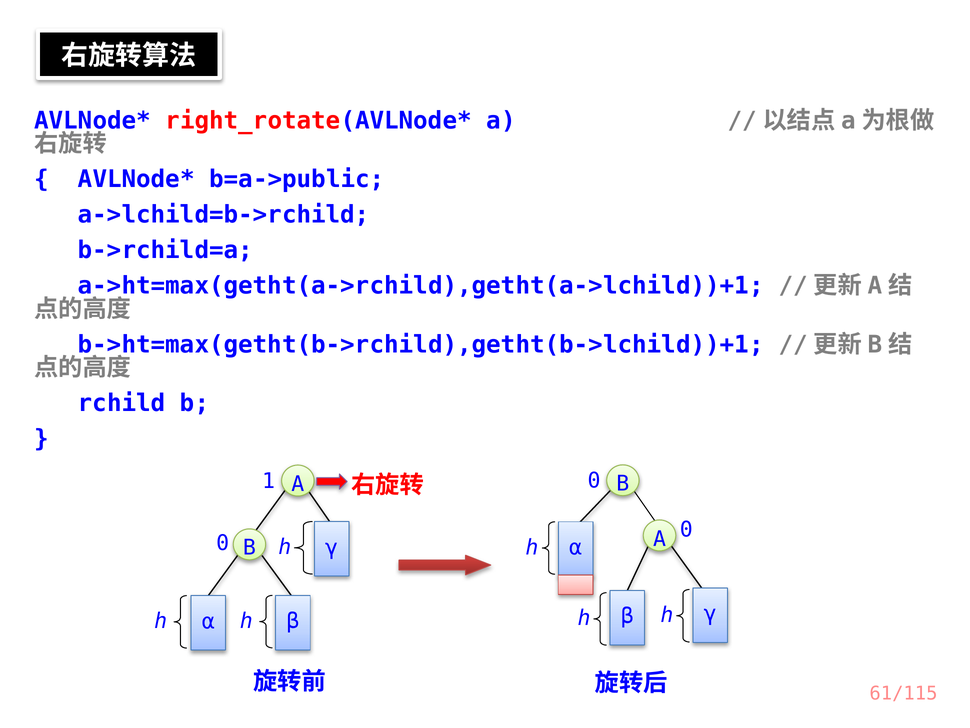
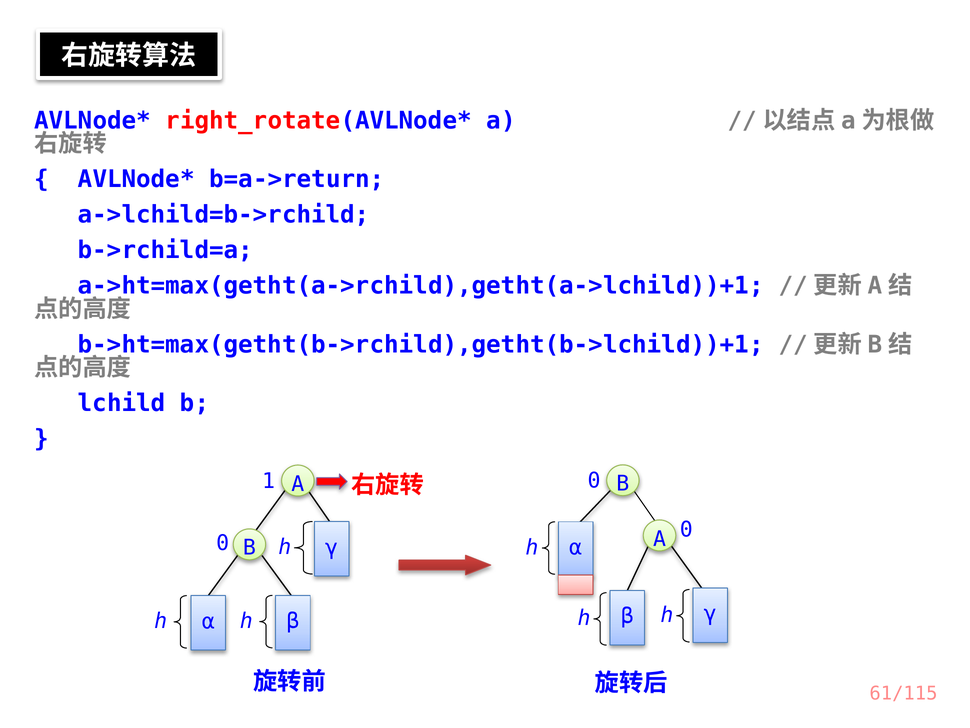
b=a->public: b=a->public -> b=a->return
rchild: rchild -> lchild
